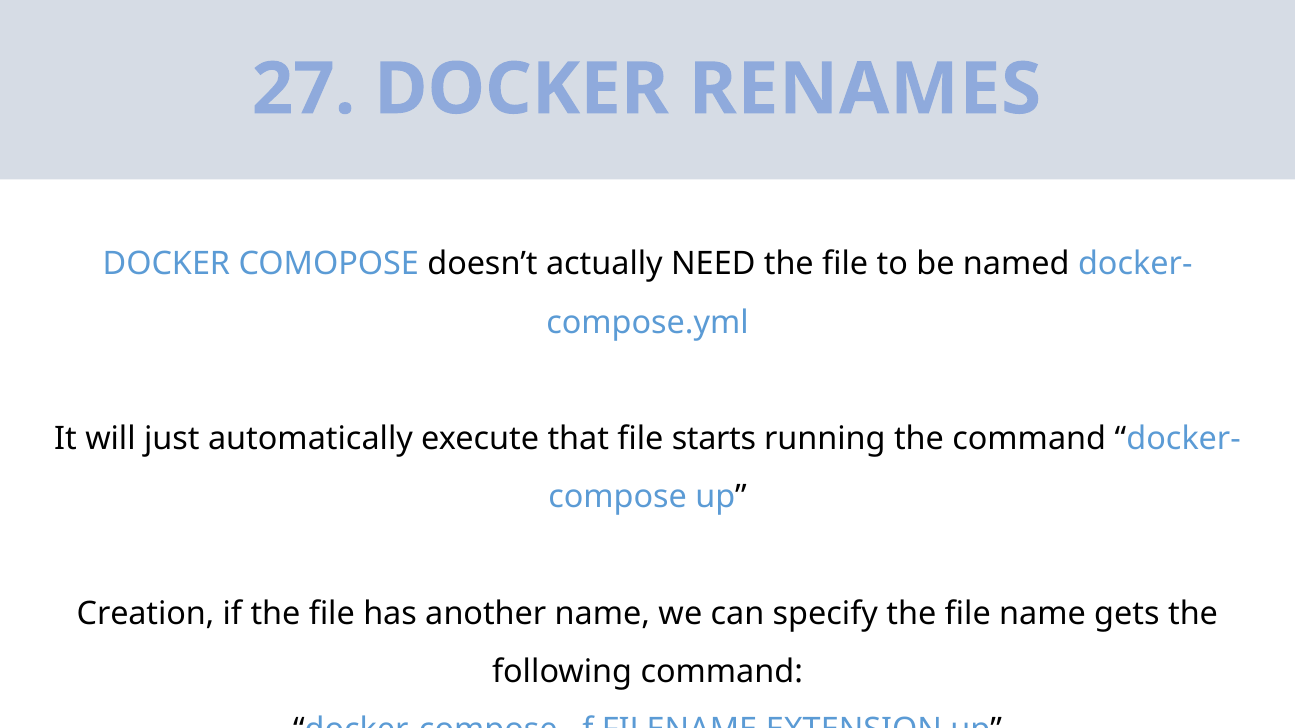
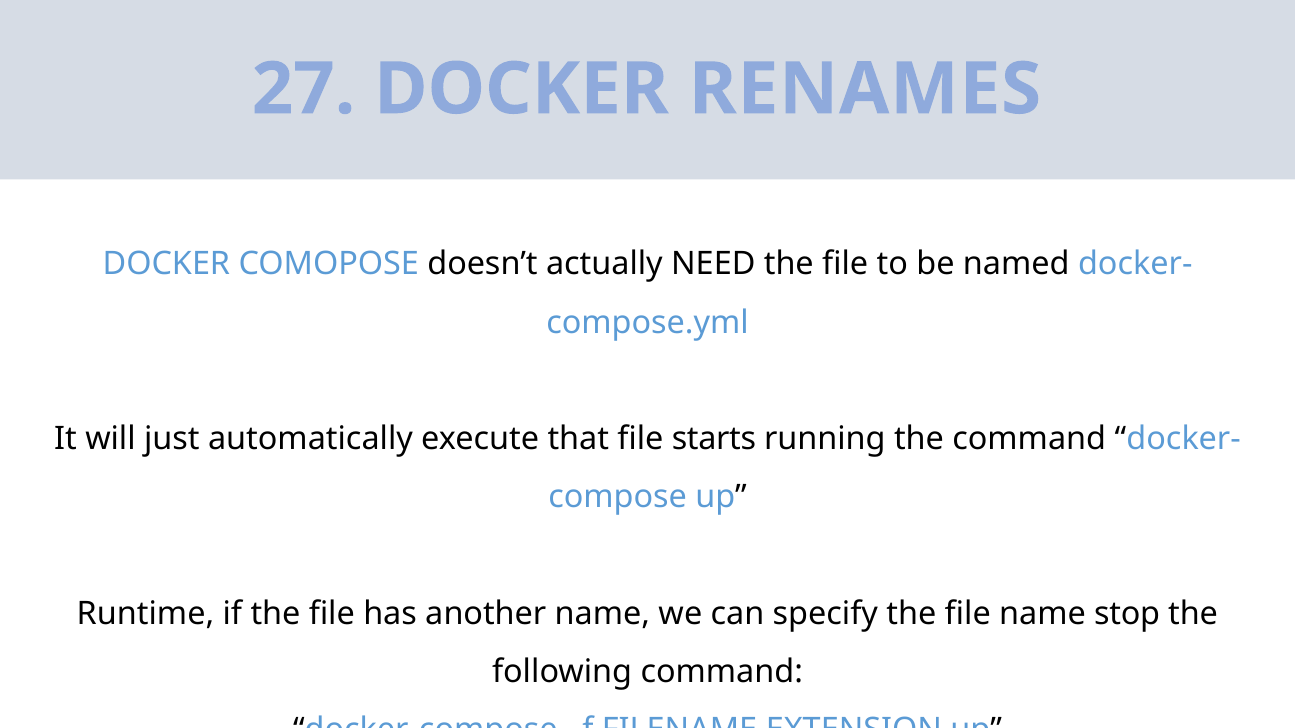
Creation: Creation -> Runtime
gets: gets -> stop
